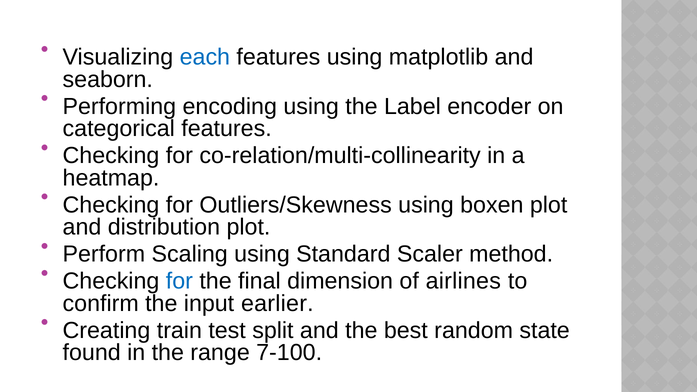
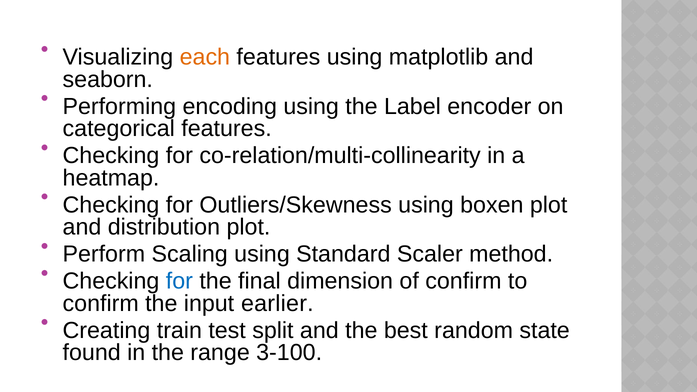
each colour: blue -> orange
of airlines: airlines -> confirm
7-100: 7-100 -> 3-100
